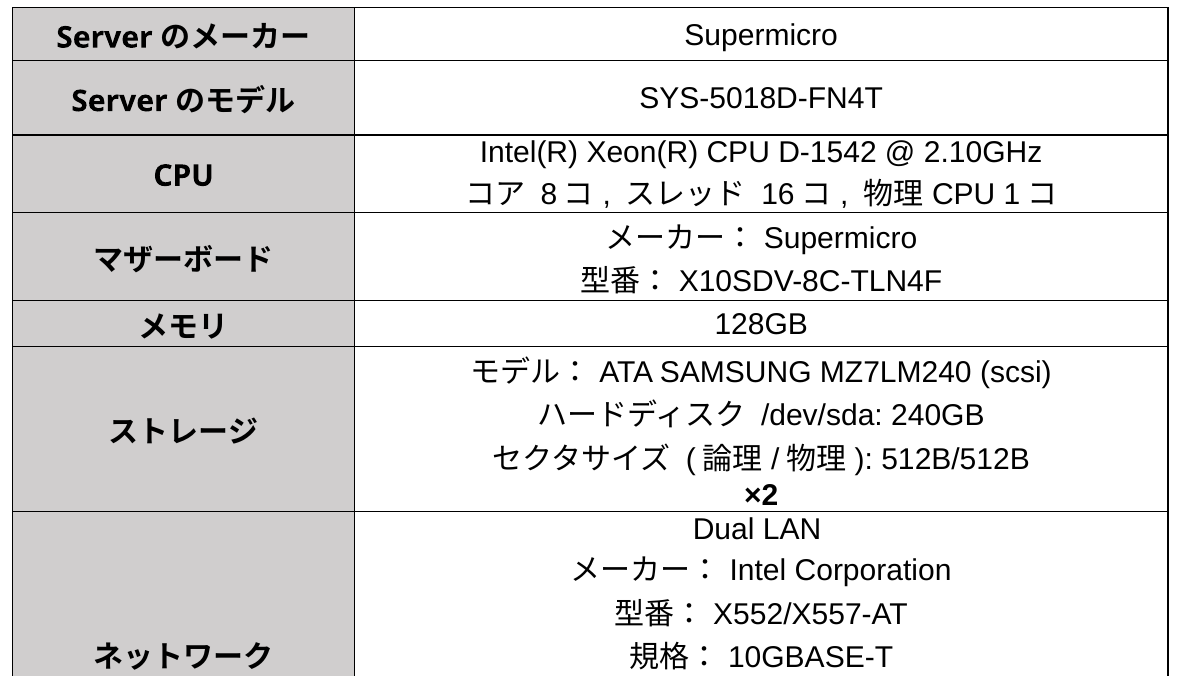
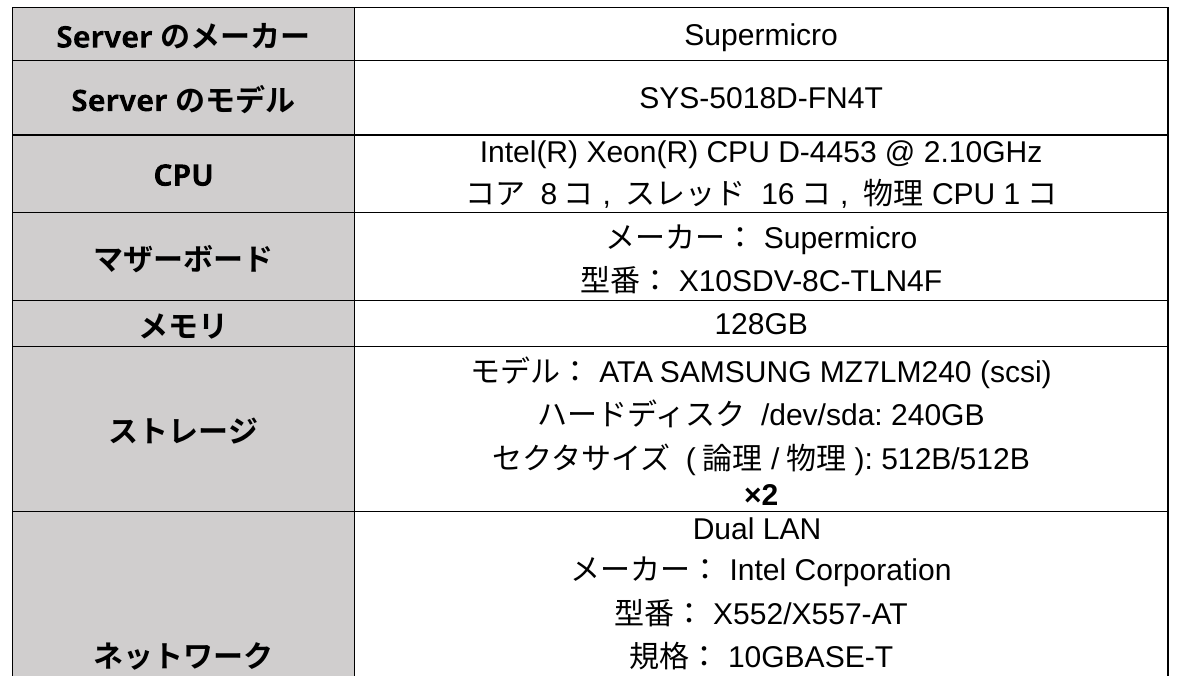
D-1542: D-1542 -> D-4453
